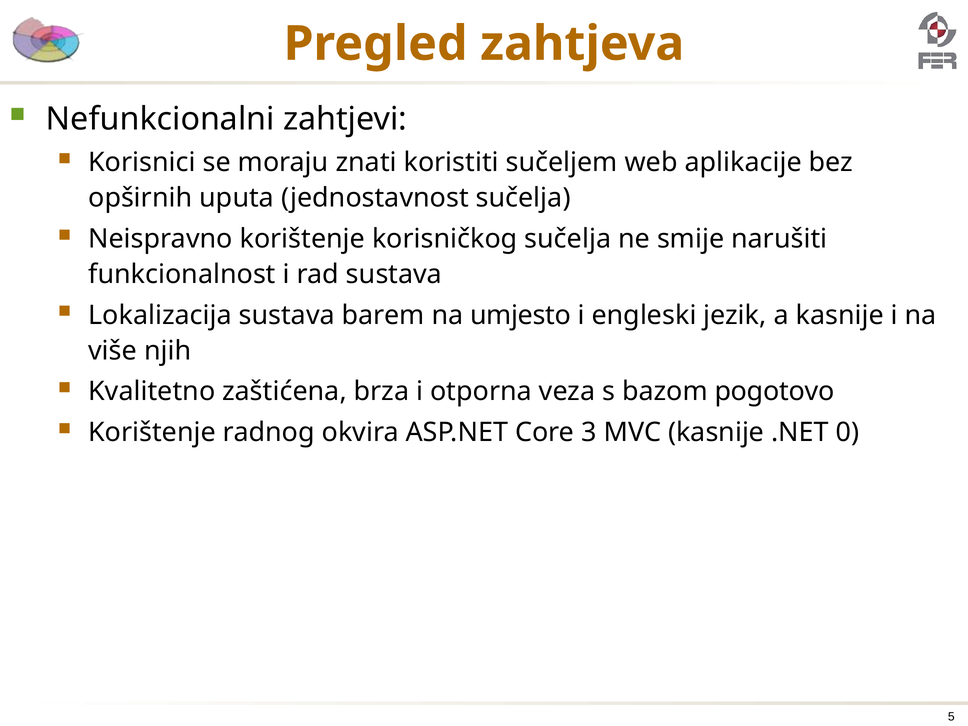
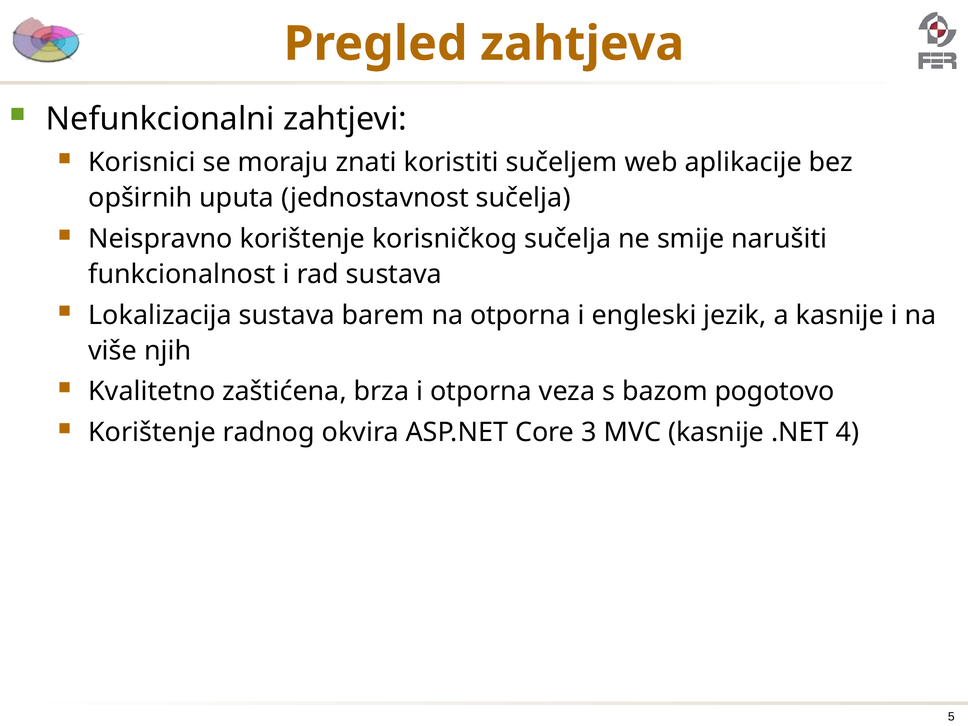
na umjesto: umjesto -> otporna
0: 0 -> 4
